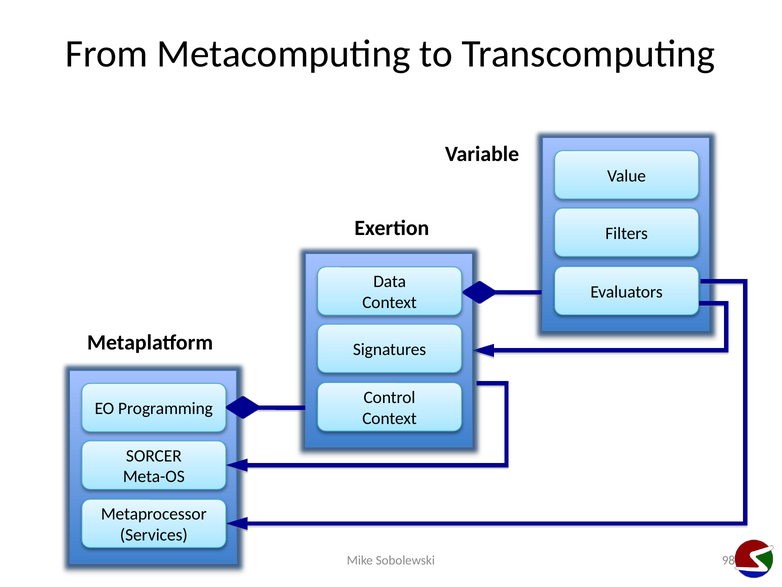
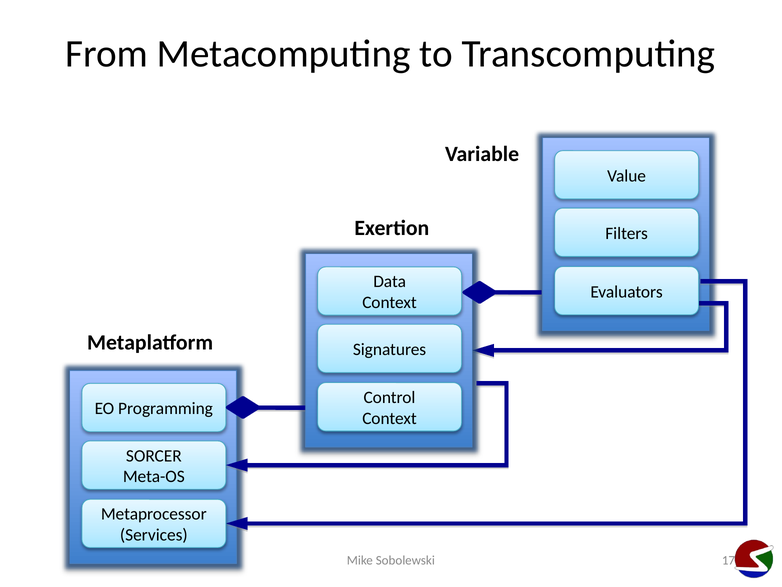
98: 98 -> 17
